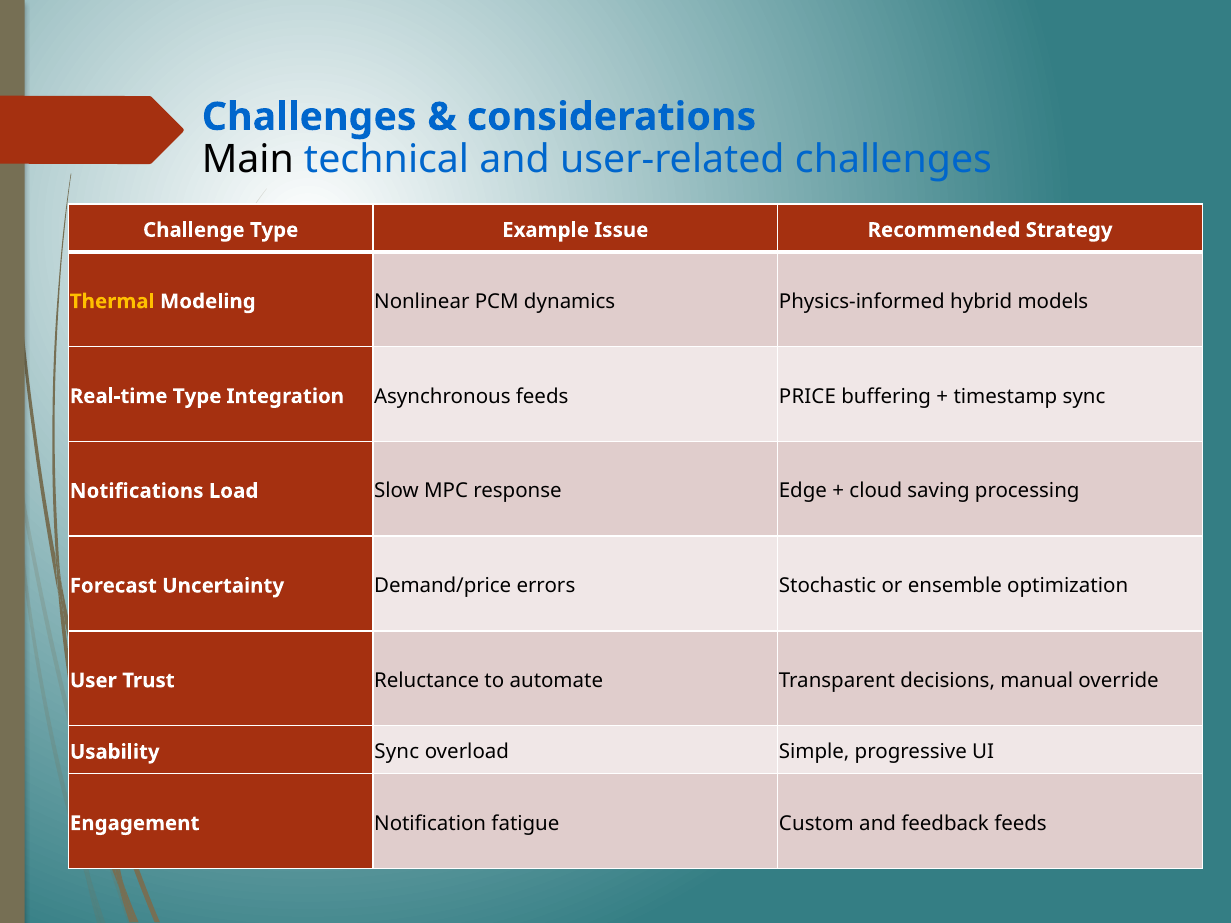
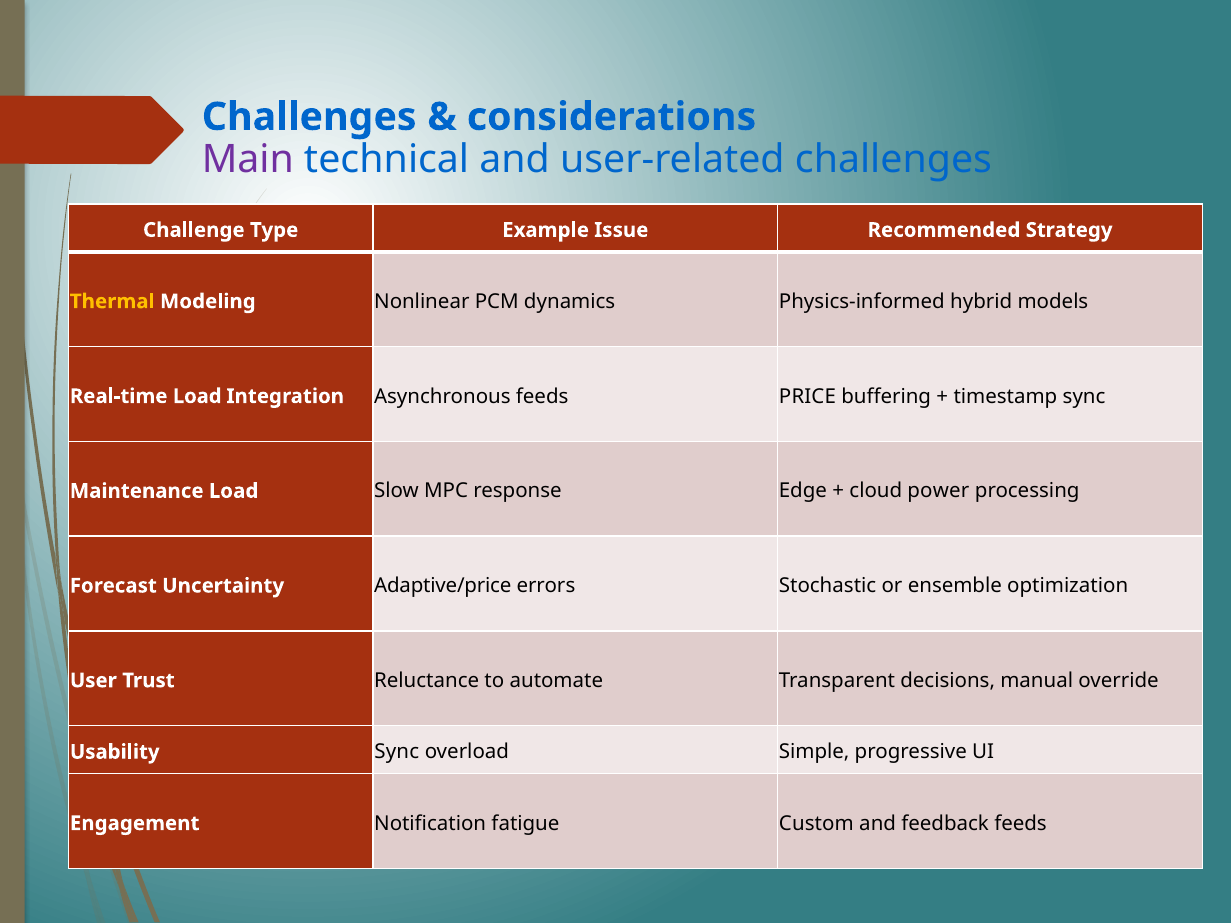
Main colour: black -> purple
Real-time Type: Type -> Load
Notifications: Notifications -> Maintenance
saving: saving -> power
Demand/price: Demand/price -> Adaptive/price
